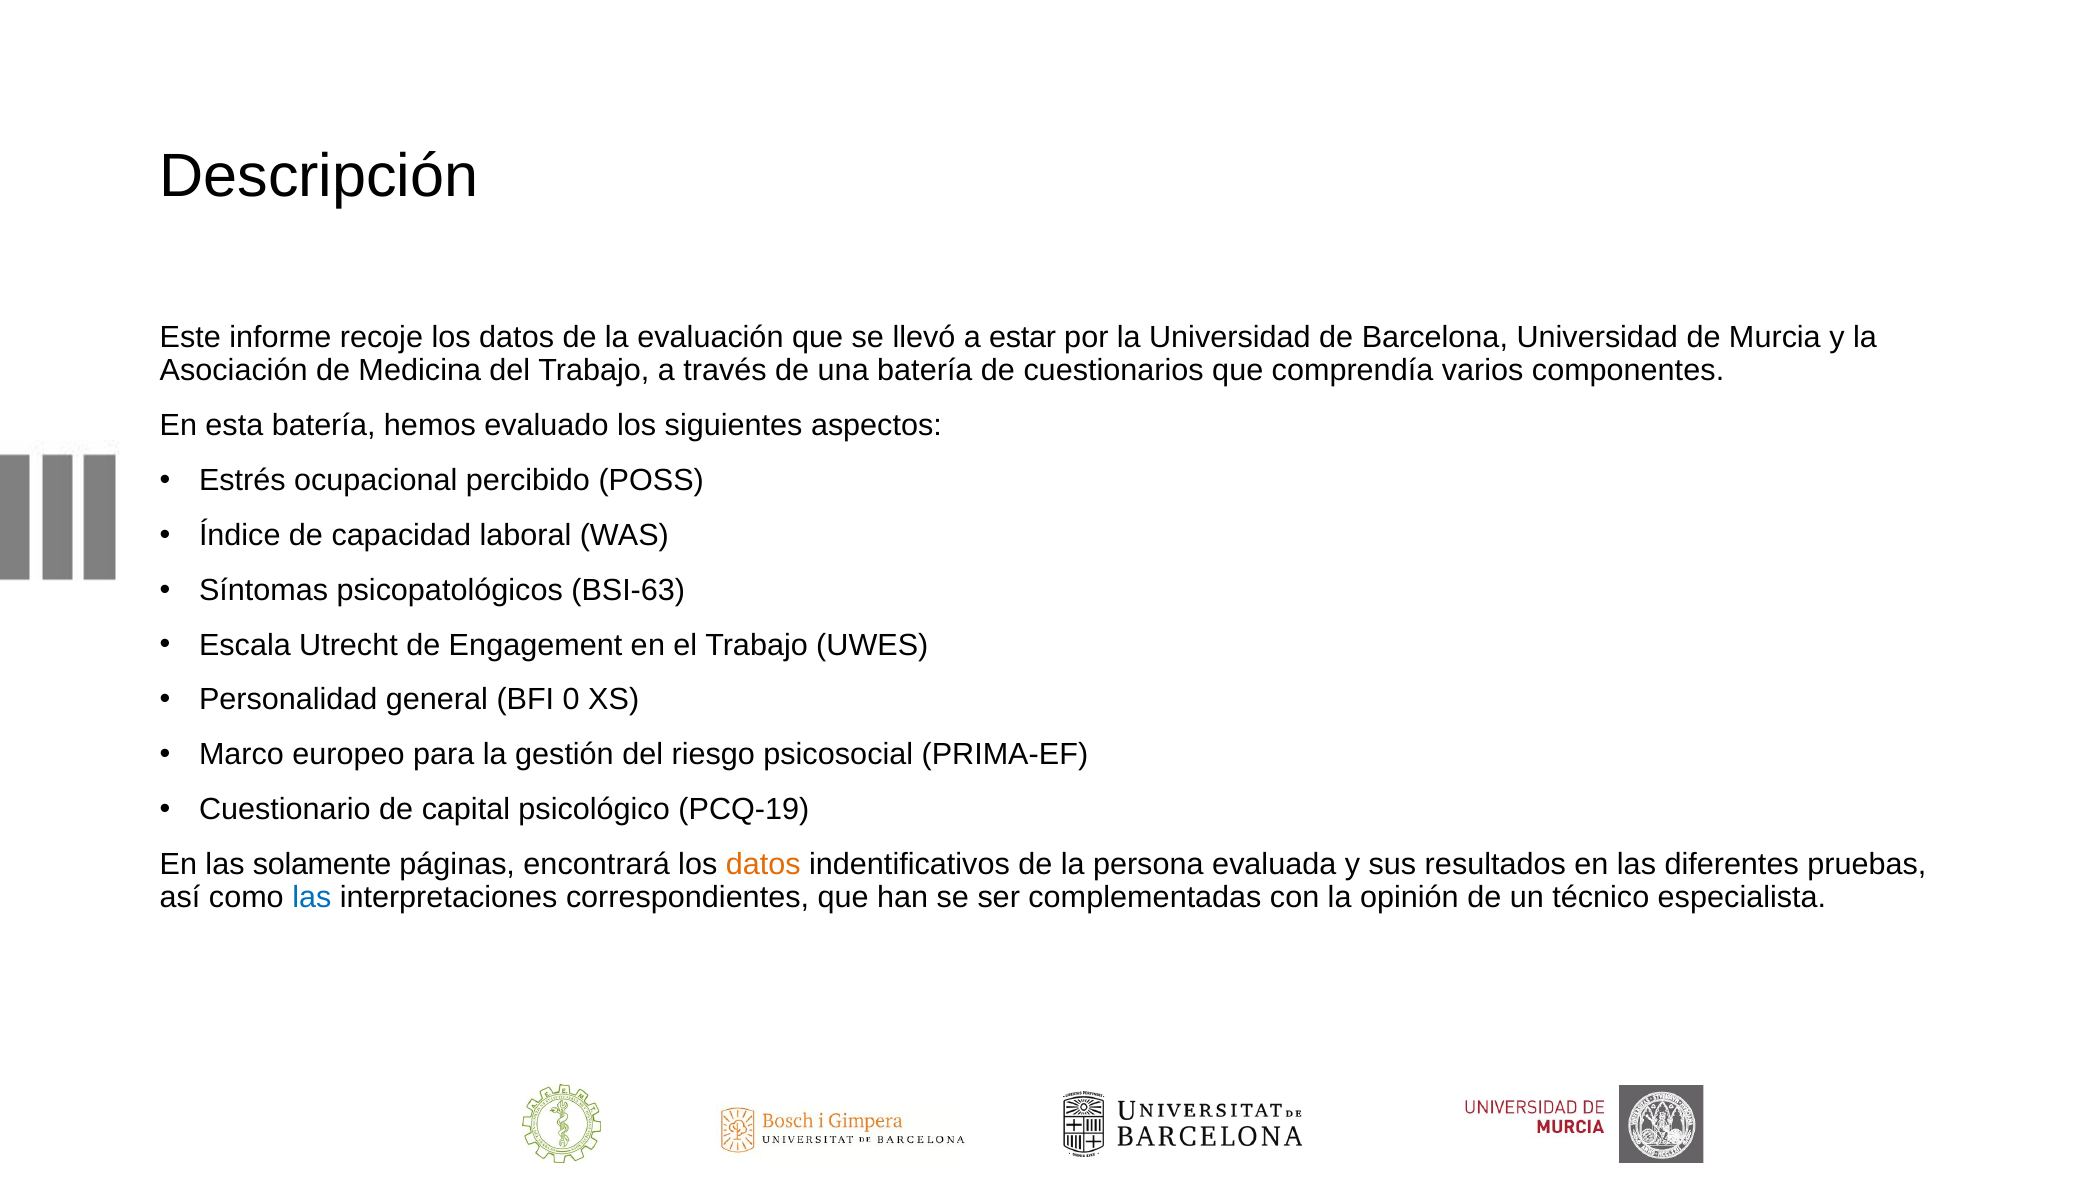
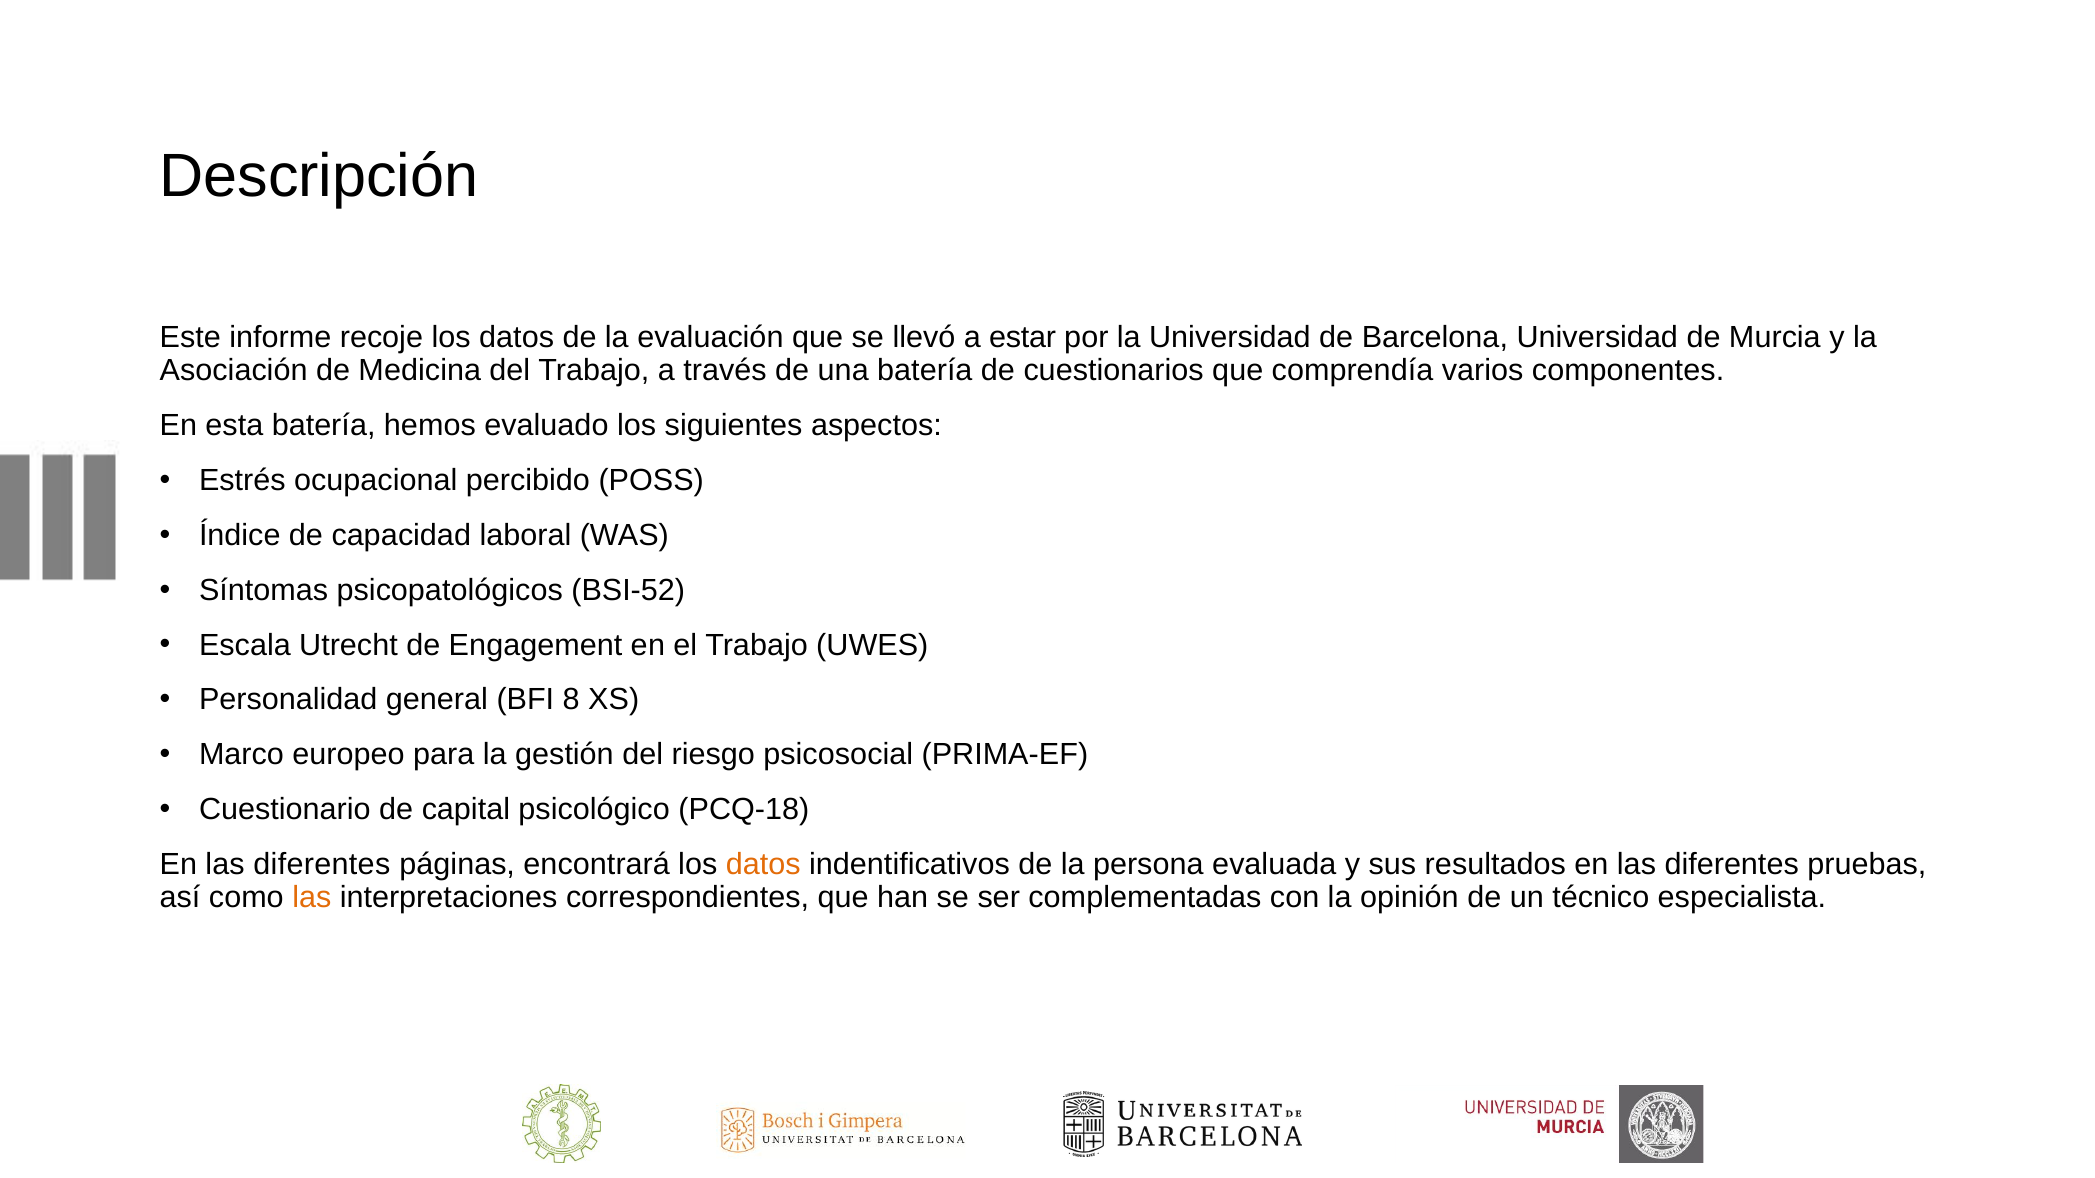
BSI-63: BSI-63 -> BSI-52
0: 0 -> 8
PCQ-19: PCQ-19 -> PCQ-18
solamente at (322, 865): solamente -> diferentes
las at (312, 898) colour: blue -> orange
